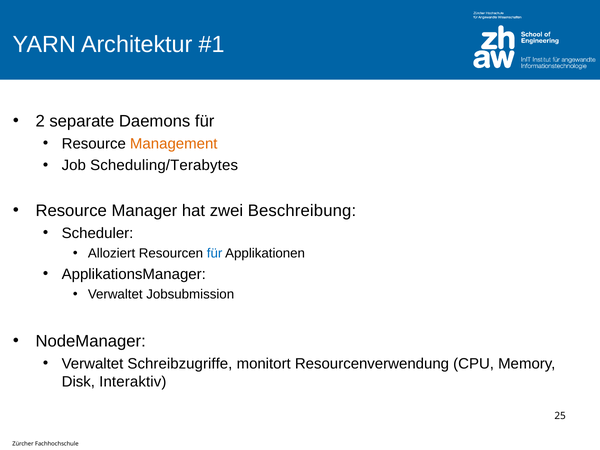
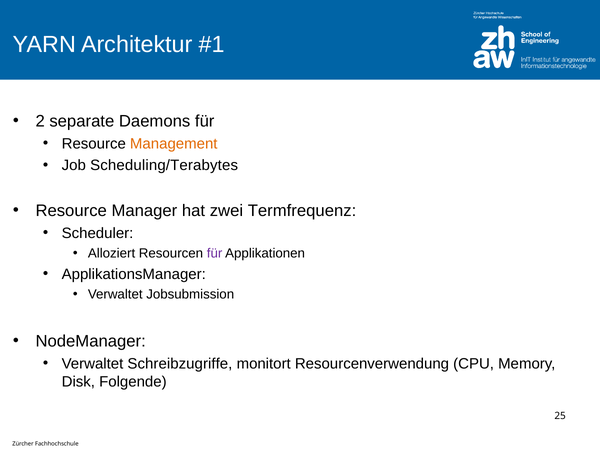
Beschreibung: Beschreibung -> Termfrequenz
für at (215, 253) colour: blue -> purple
Interaktiv: Interaktiv -> Folgende
